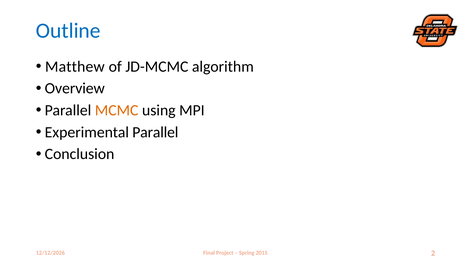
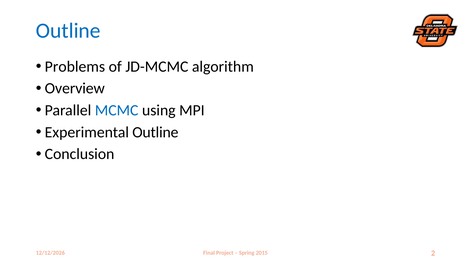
Matthew: Matthew -> Problems
MCMC colour: orange -> blue
Experimental Parallel: Parallel -> Outline
